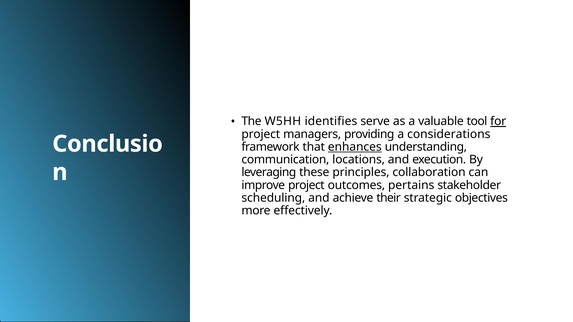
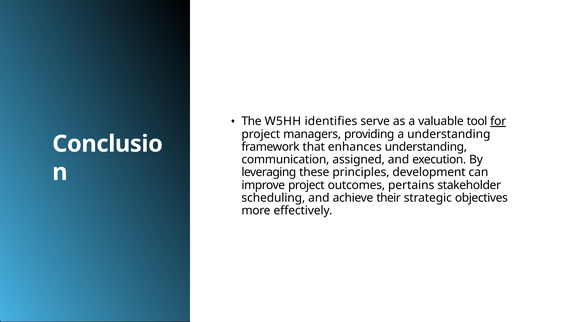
a considerations: considerations -> understanding
enhances underline: present -> none
locations: locations -> assigned
collaboration: collaboration -> development
